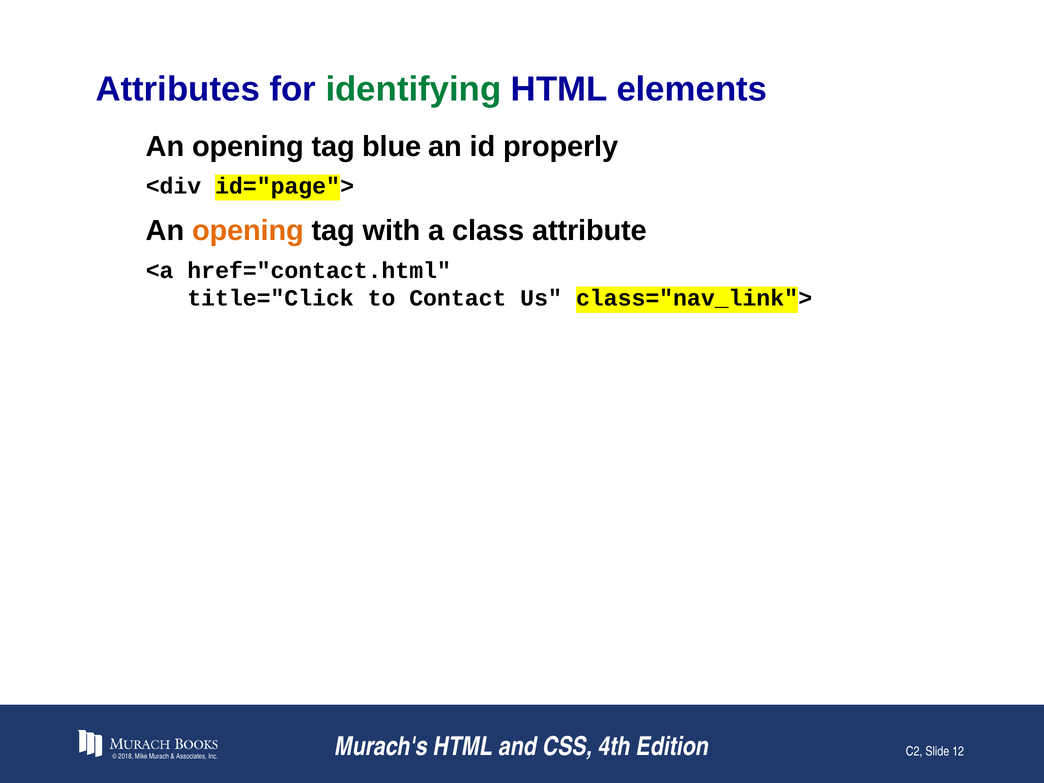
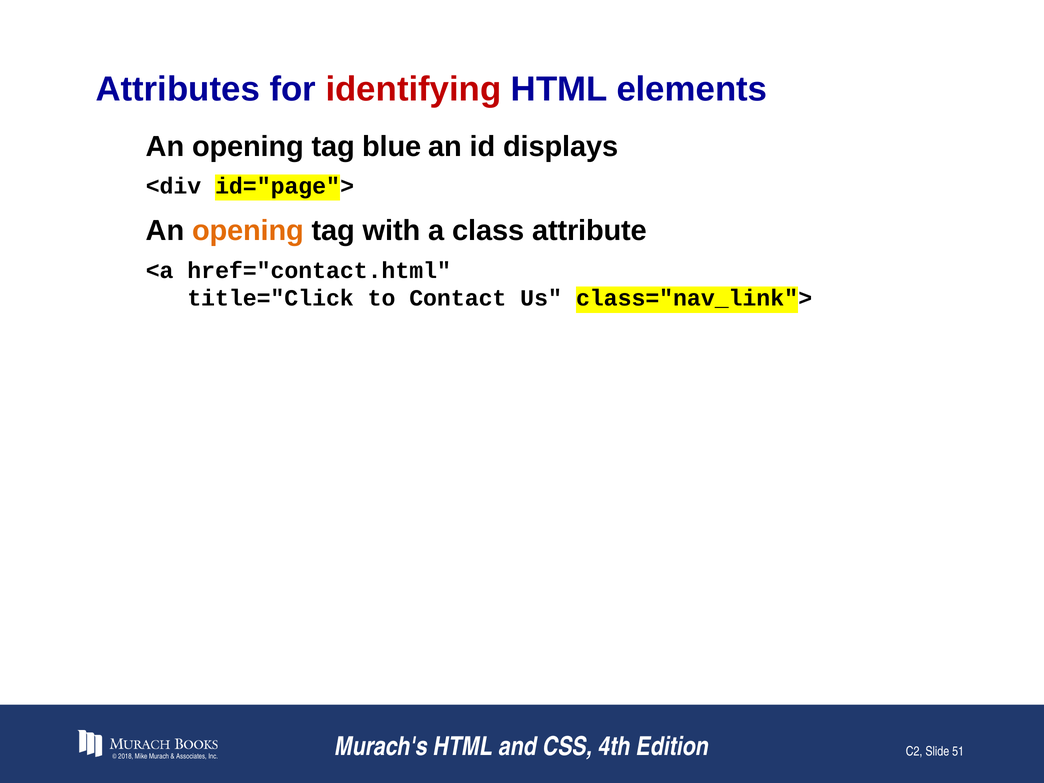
identifying colour: green -> red
properly: properly -> displays
12: 12 -> 51
